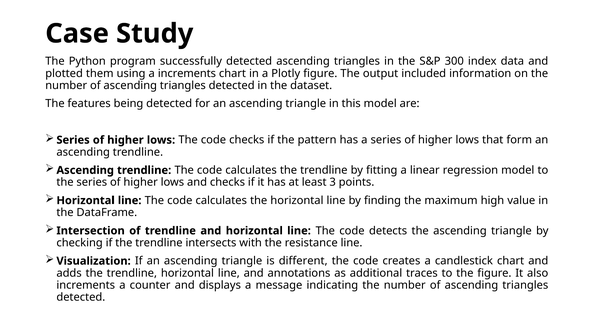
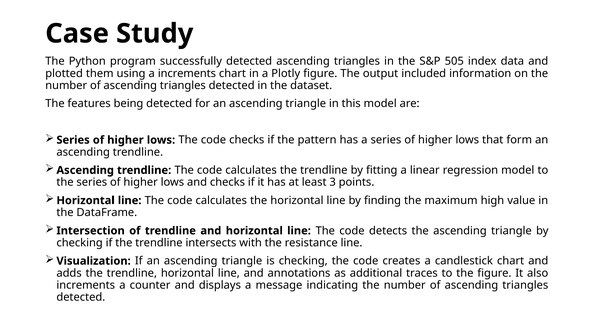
300: 300 -> 505
is different: different -> checking
